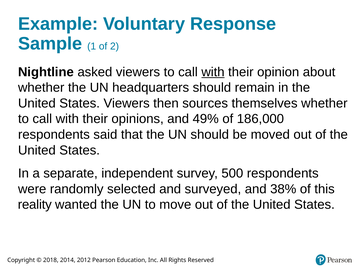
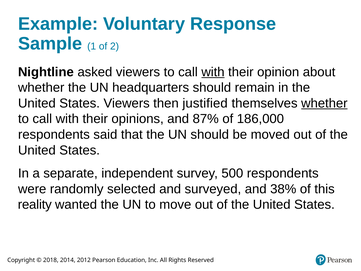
sources: sources -> justified
whether at (324, 103) underline: none -> present
49%: 49% -> 87%
